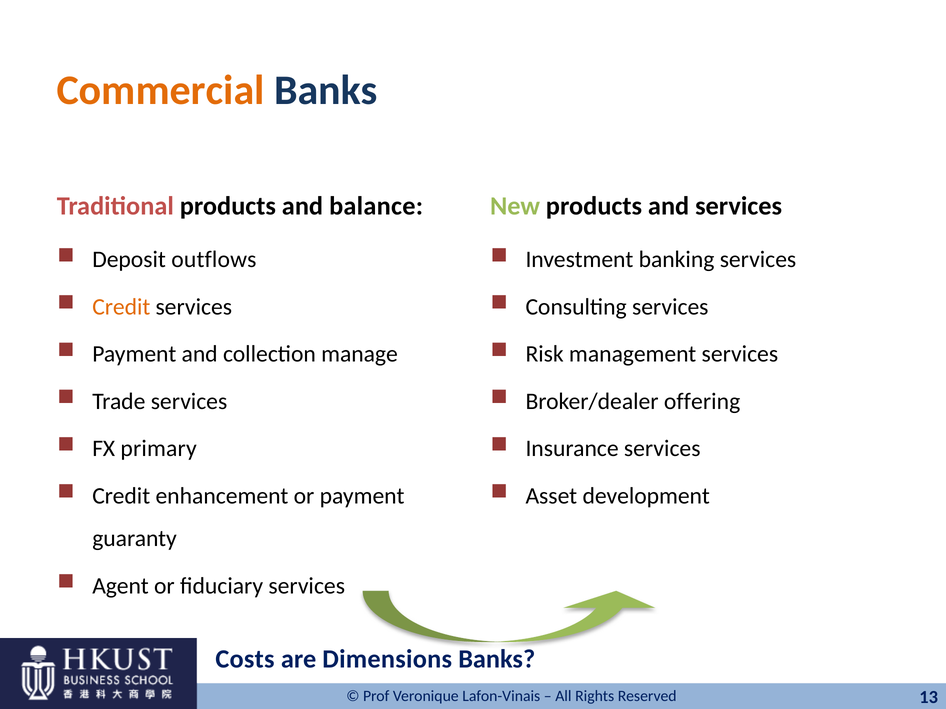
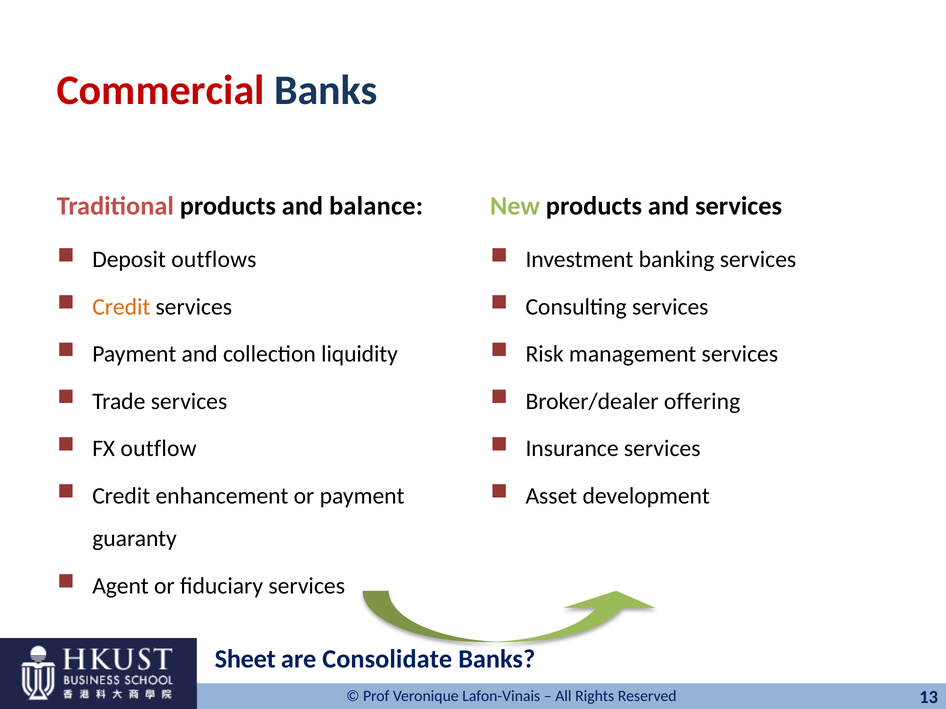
Commercial colour: orange -> red
manage: manage -> liquidity
primary: primary -> outflow
Costs: Costs -> Sheet
Dimensions: Dimensions -> Consolidate
